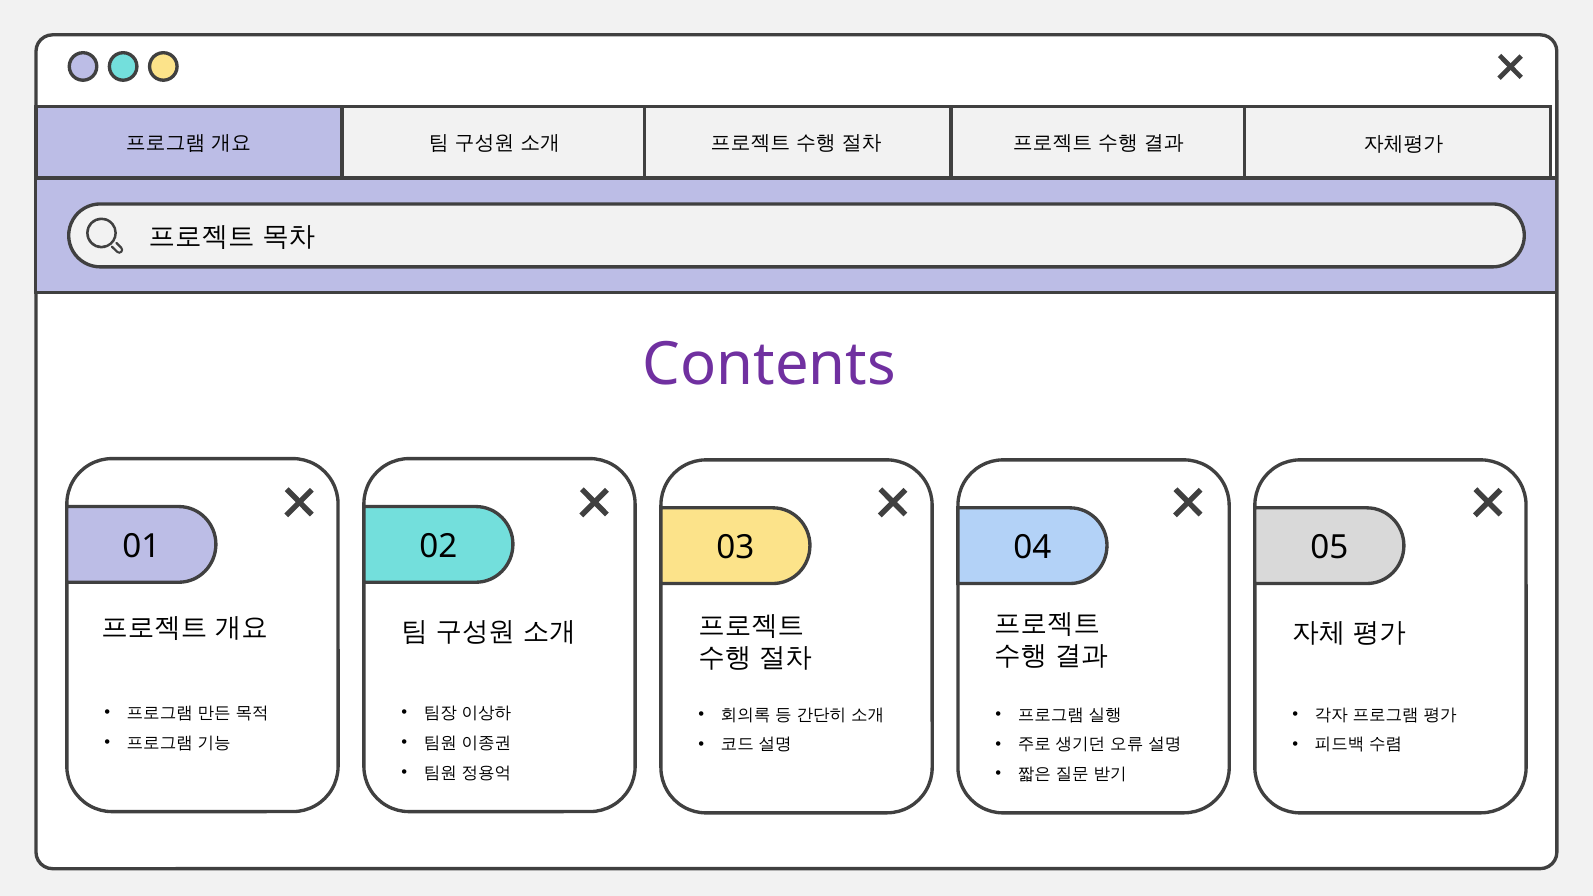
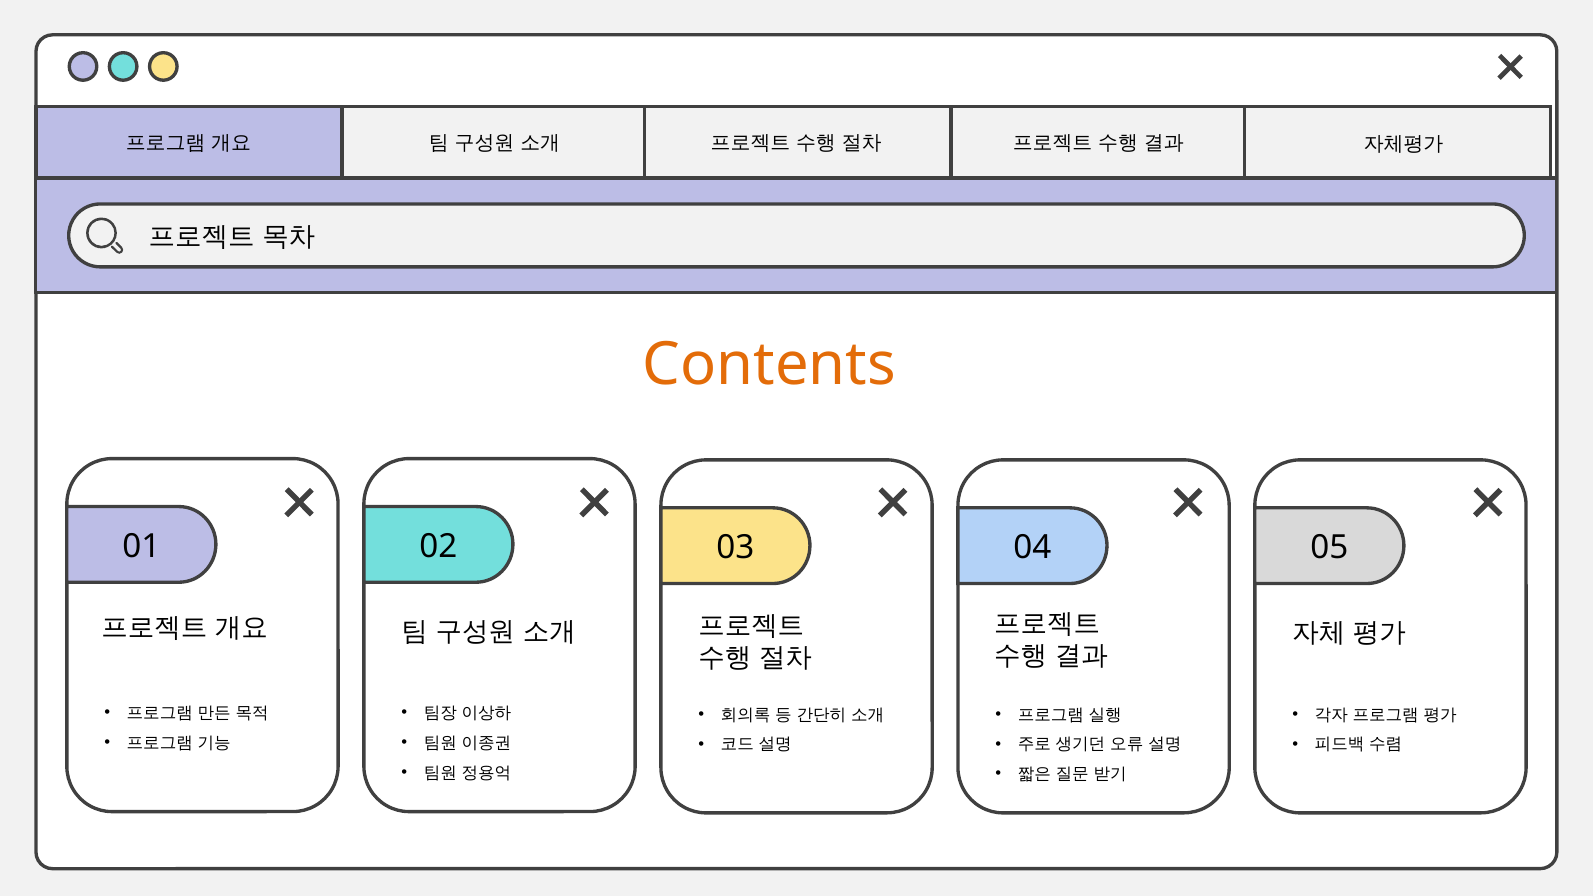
Contents colour: purple -> orange
